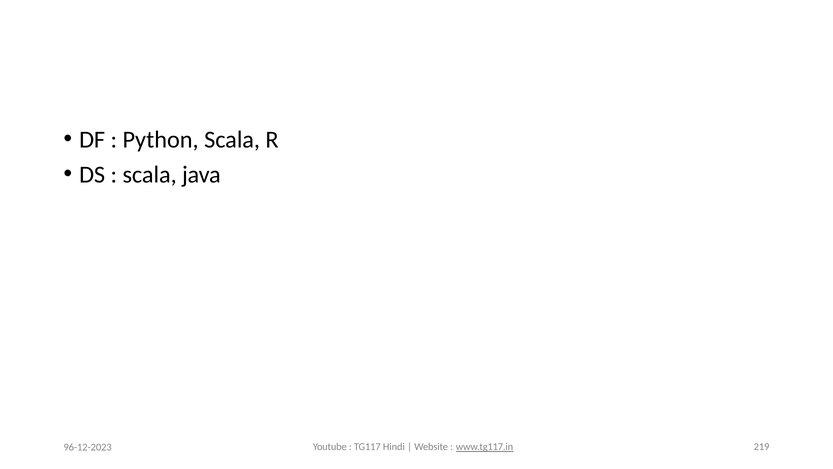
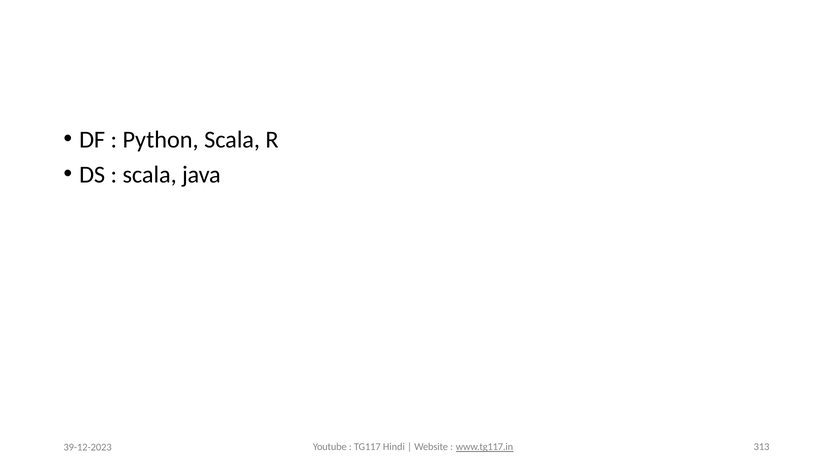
96-12-2023: 96-12-2023 -> 39-12-2023
219: 219 -> 313
